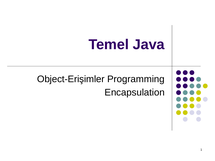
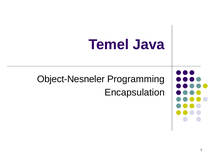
Object-Erişimler: Object-Erişimler -> Object-Nesneler
